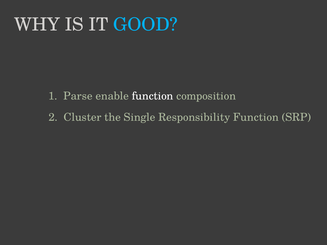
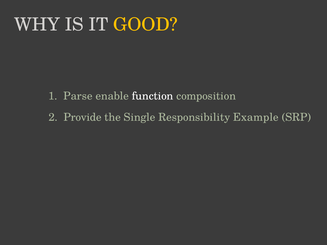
GOOD colour: light blue -> yellow
Cluster: Cluster -> Provide
Responsibility Function: Function -> Example
